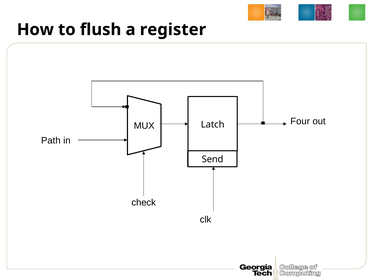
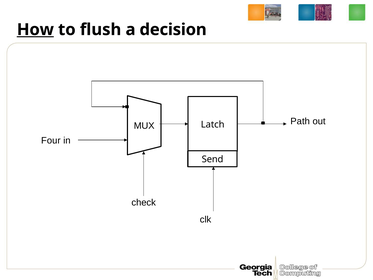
How underline: none -> present
register: register -> decision
Four: Four -> Path
Path: Path -> Four
